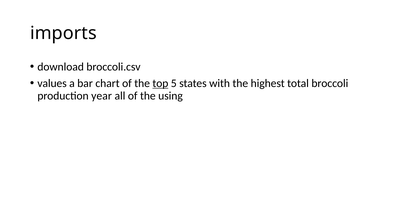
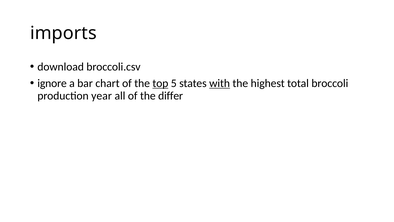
values: values -> ignore
with underline: none -> present
using: using -> differ
